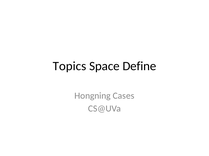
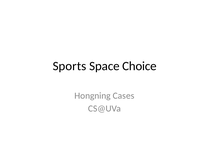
Topics: Topics -> Sports
Define: Define -> Choice
